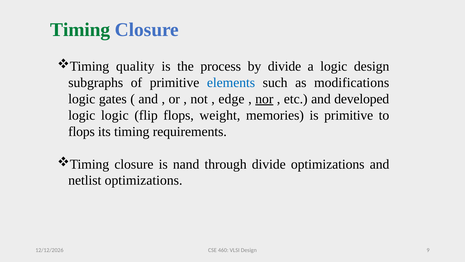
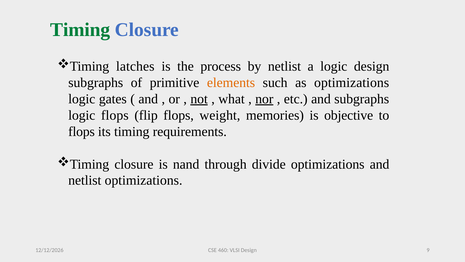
quality: quality -> latches
by divide: divide -> netlist
elements colour: blue -> orange
as modifications: modifications -> optimizations
not underline: none -> present
edge: edge -> what
and developed: developed -> subgraphs
logic logic: logic -> flops
is primitive: primitive -> objective
